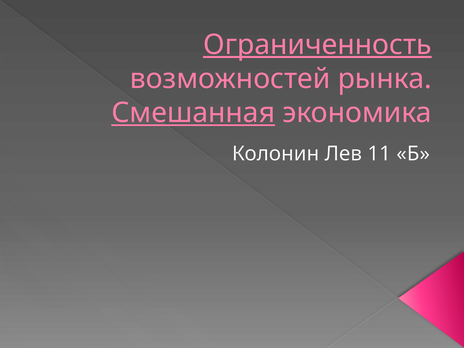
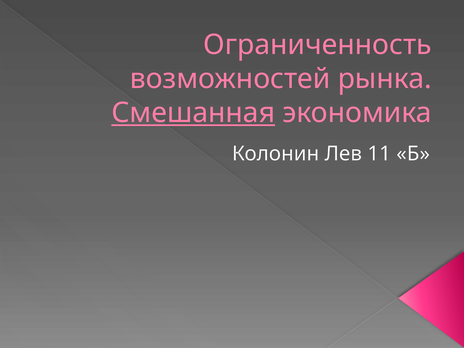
Ограниченность underline: present -> none
